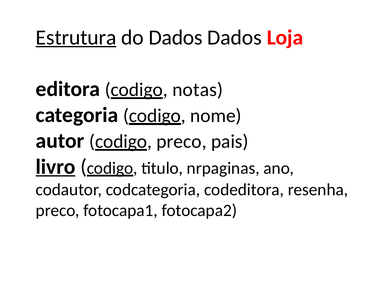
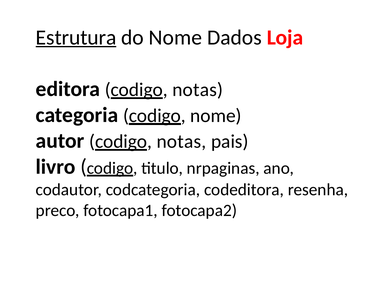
do Dados: Dados -> Nome
autor codigo preco: preco -> notas
livro underline: present -> none
